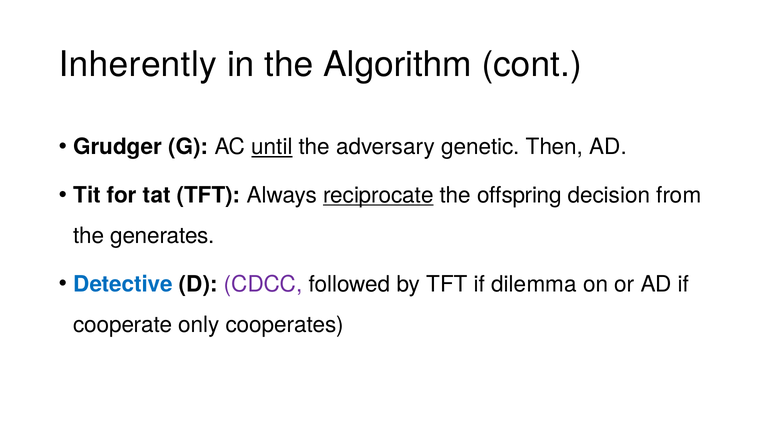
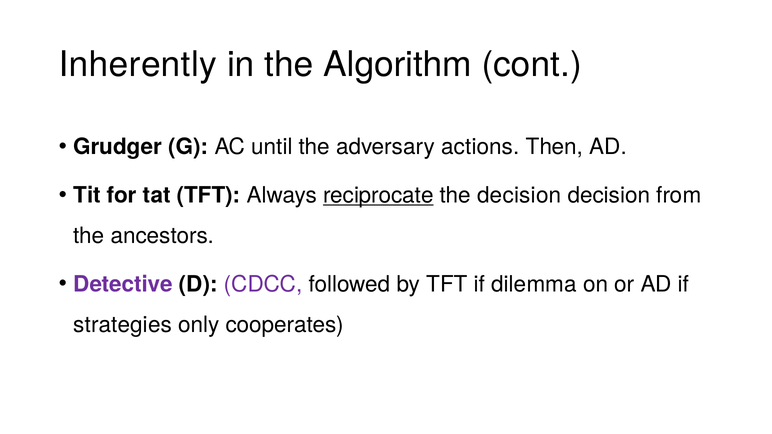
until underline: present -> none
genetic: genetic -> actions
the offspring: offspring -> decision
generates: generates -> ancestors
Detective colour: blue -> purple
cooperate: cooperate -> strategies
